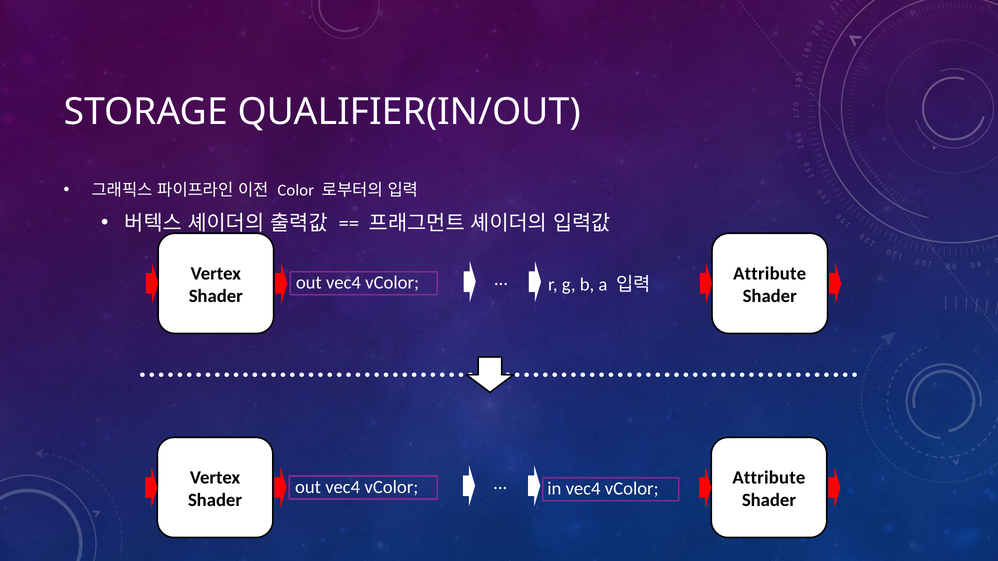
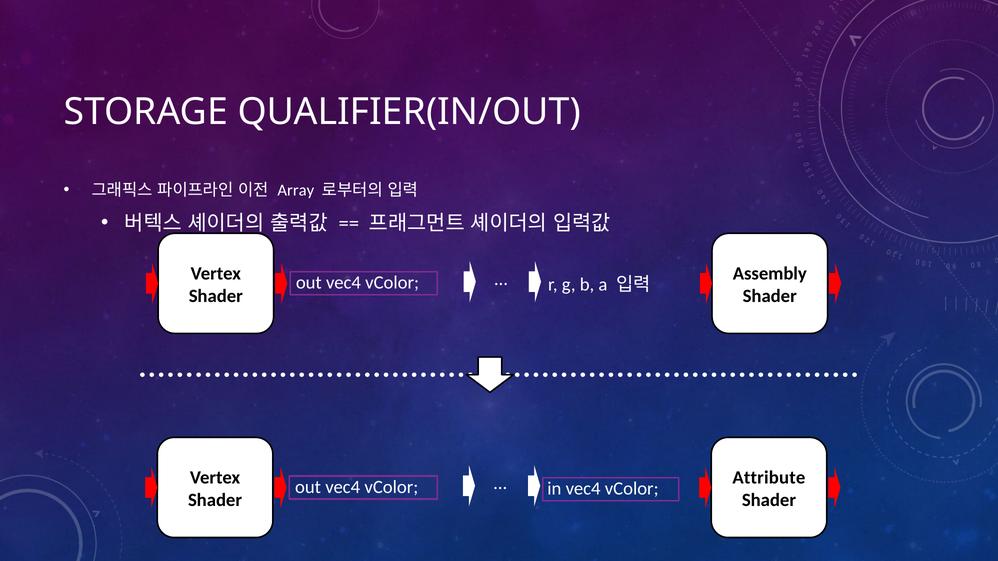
Color: Color -> Array
Attribute at (770, 274): Attribute -> Assembly
